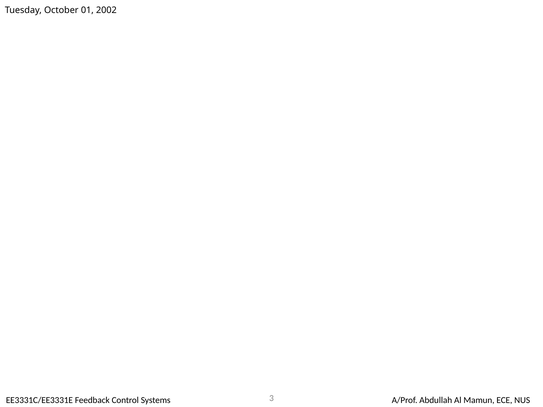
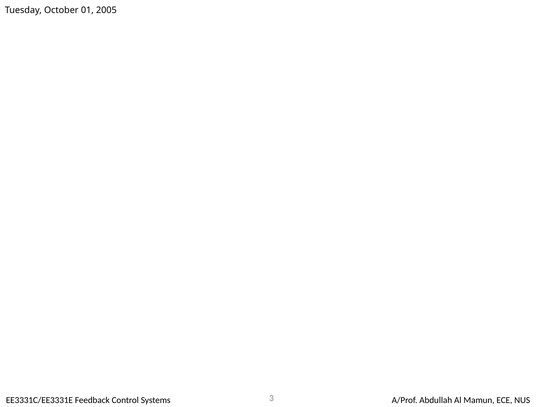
2002: 2002 -> 2005
